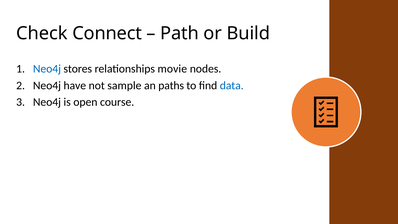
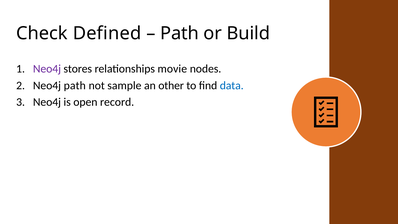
Connect: Connect -> Defined
Neo4j at (47, 69) colour: blue -> purple
Neo4j have: have -> path
paths: paths -> other
course: course -> record
